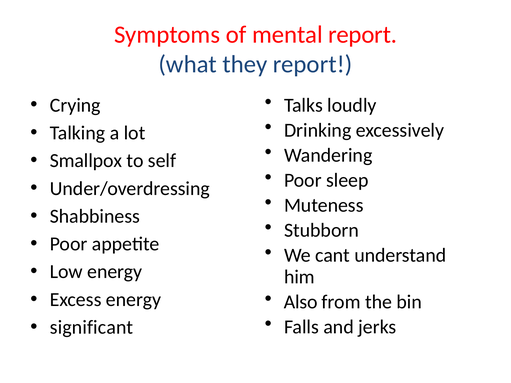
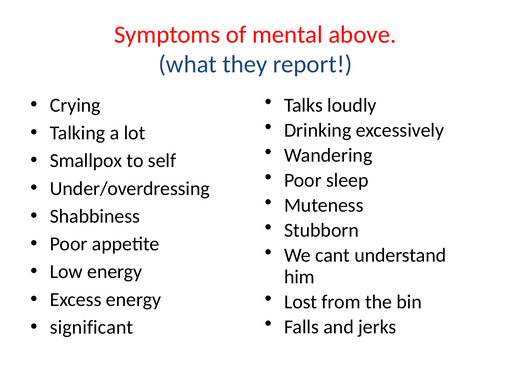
mental report: report -> above
Also: Also -> Lost
